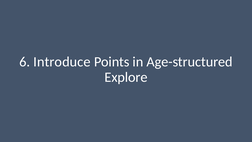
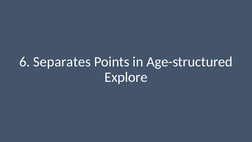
Introduce: Introduce -> Separates
